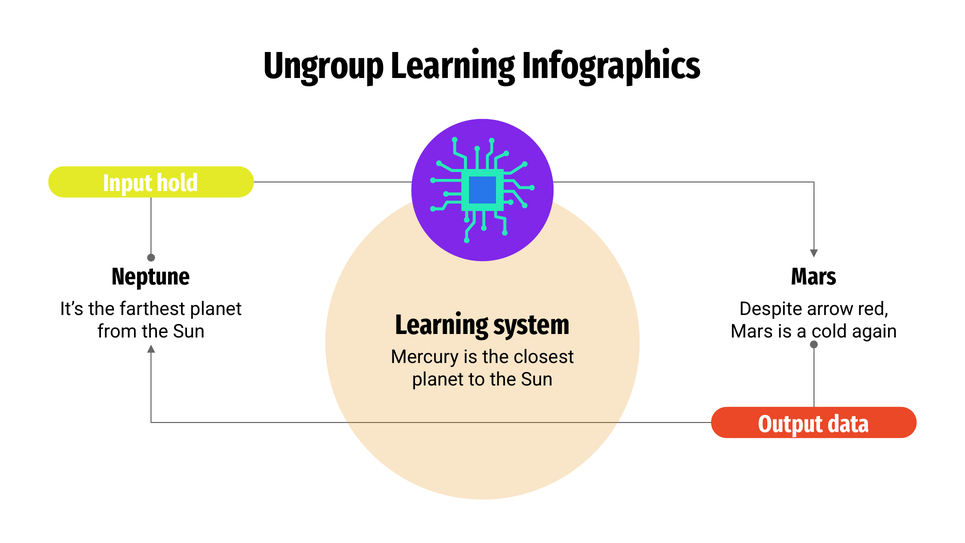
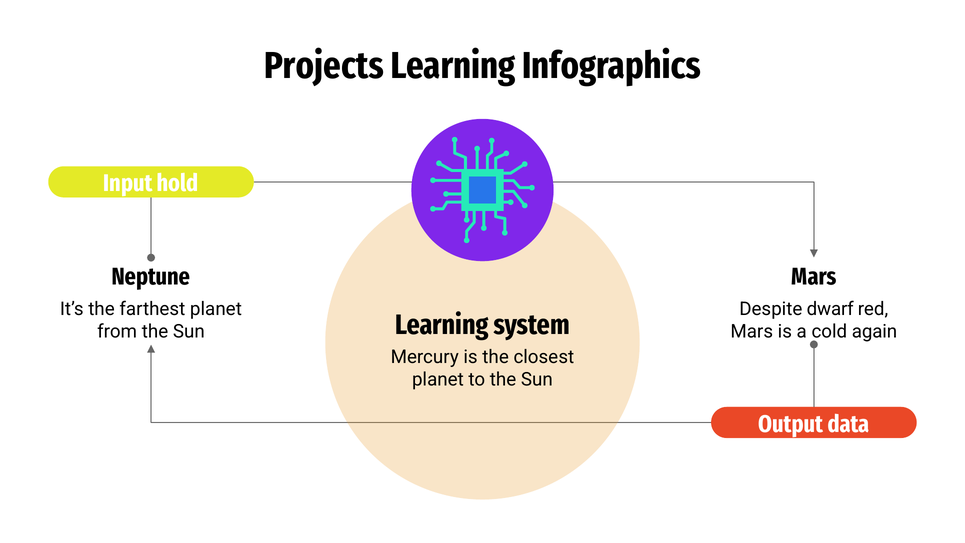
Ungroup: Ungroup -> Projects
arrow: arrow -> dwarf
